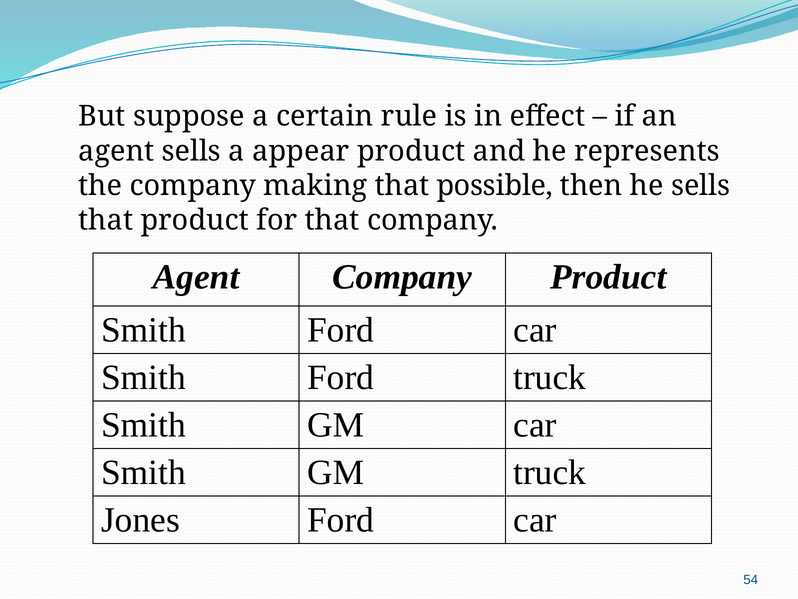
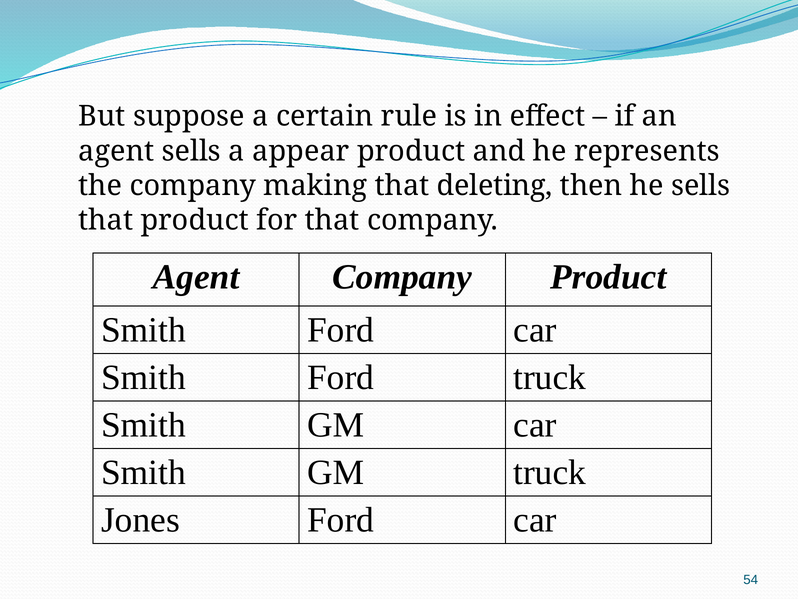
possible: possible -> deleting
